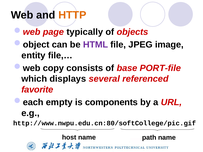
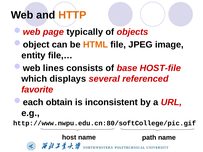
HTML colour: purple -> orange
copy: copy -> lines
PORT-file: PORT-file -> HOST-file
empty: empty -> obtain
components: components -> inconsistent
